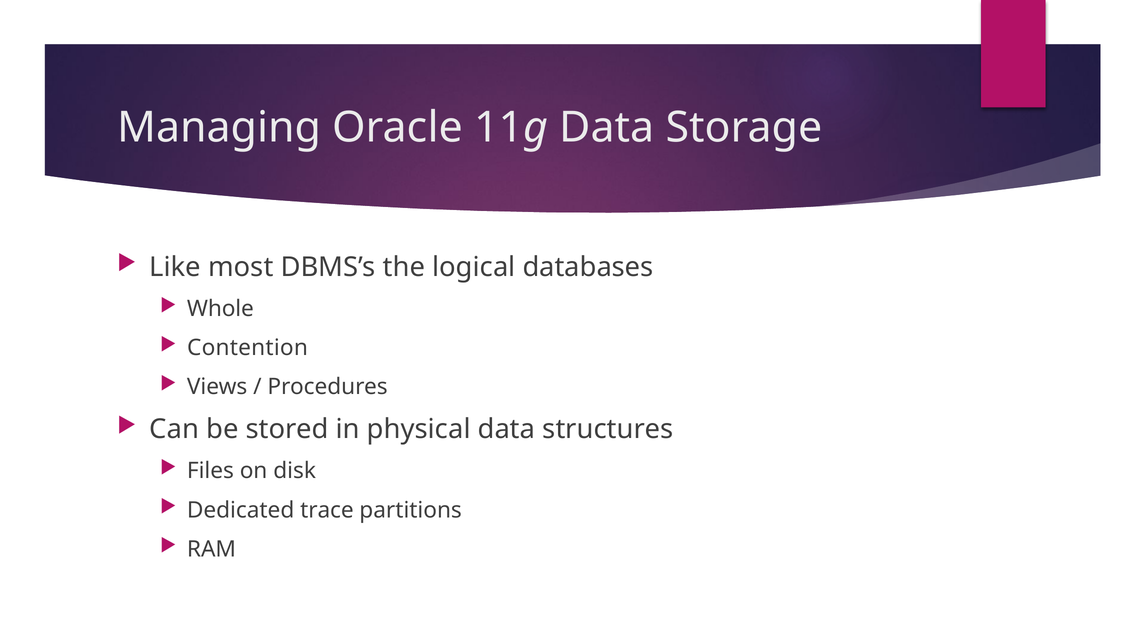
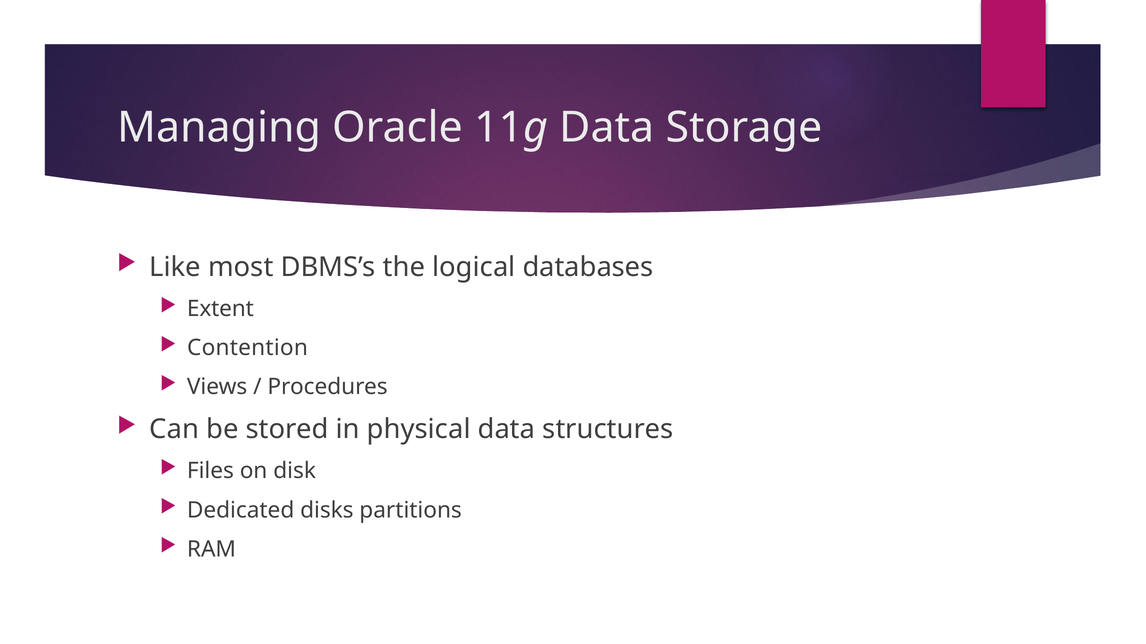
Whole: Whole -> Extent
trace: trace -> disks
